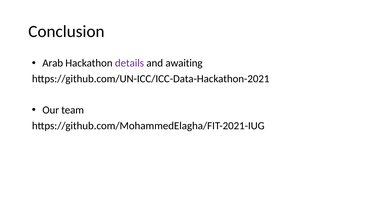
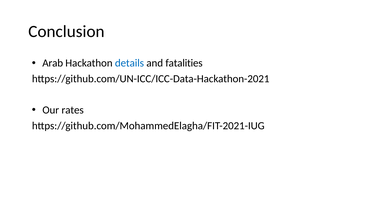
details colour: purple -> blue
awaiting: awaiting -> fatalities
team: team -> rates
